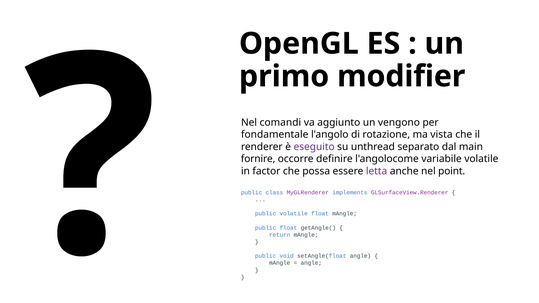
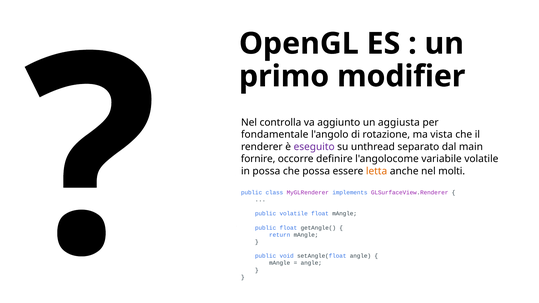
comandi: comandi -> controlla
vengono: vengono -> aggiusta
in factor: factor -> possa
letta colour: purple -> orange
point: point -> molti
